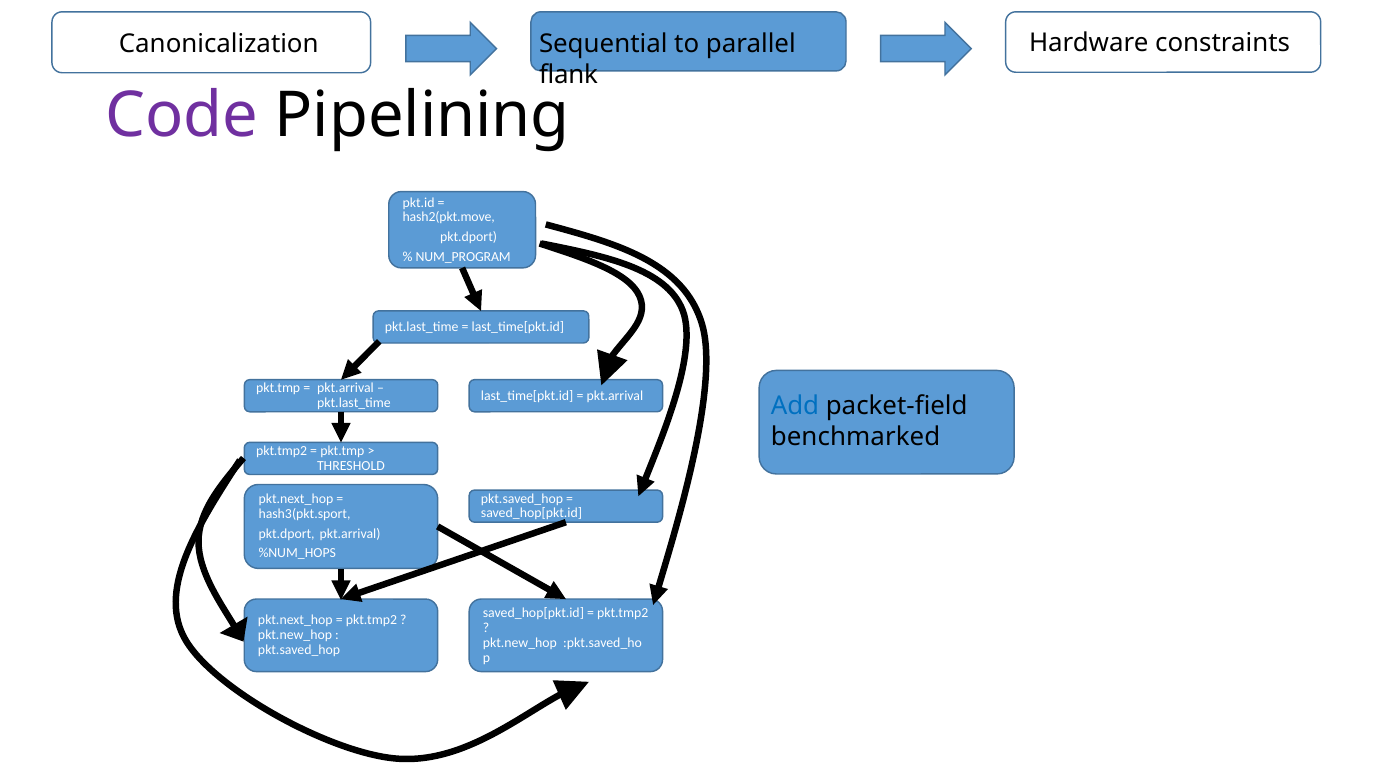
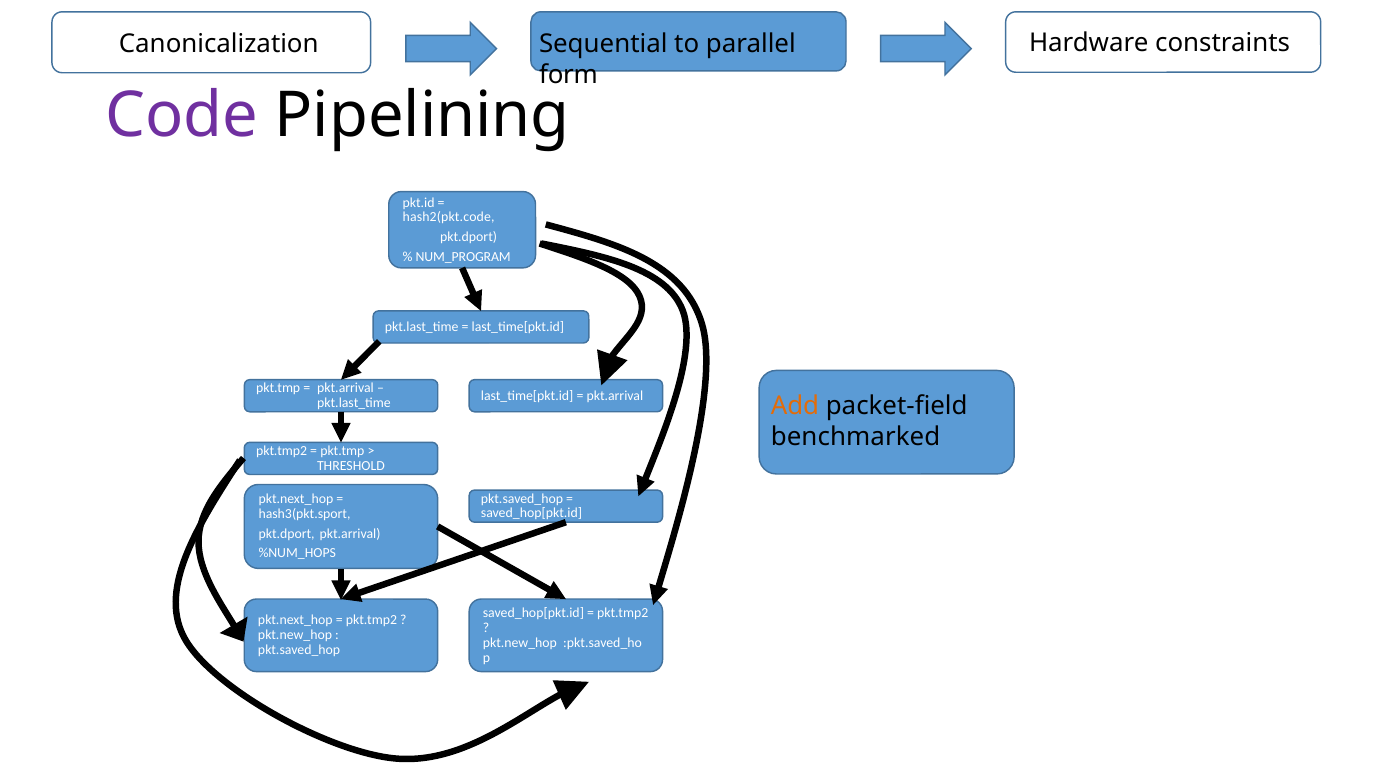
flank: flank -> form
hash2(pkt.move: hash2(pkt.move -> hash2(pkt.code
Add colour: blue -> orange
